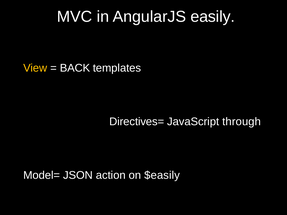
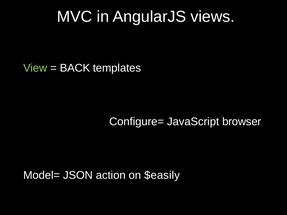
easily: easily -> views
View colour: yellow -> light green
Directives=: Directives= -> Configure=
through: through -> browser
